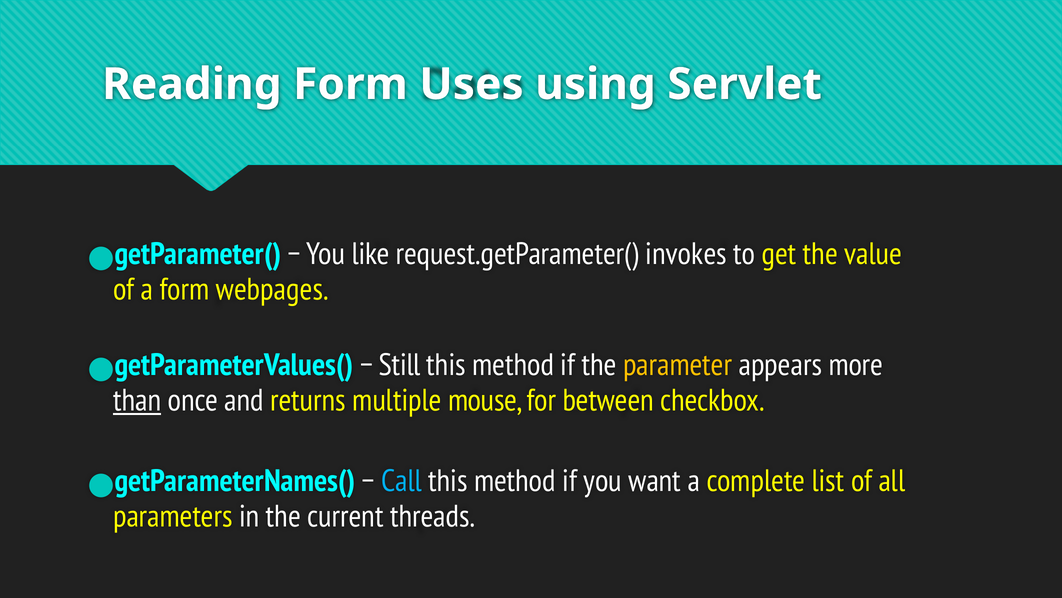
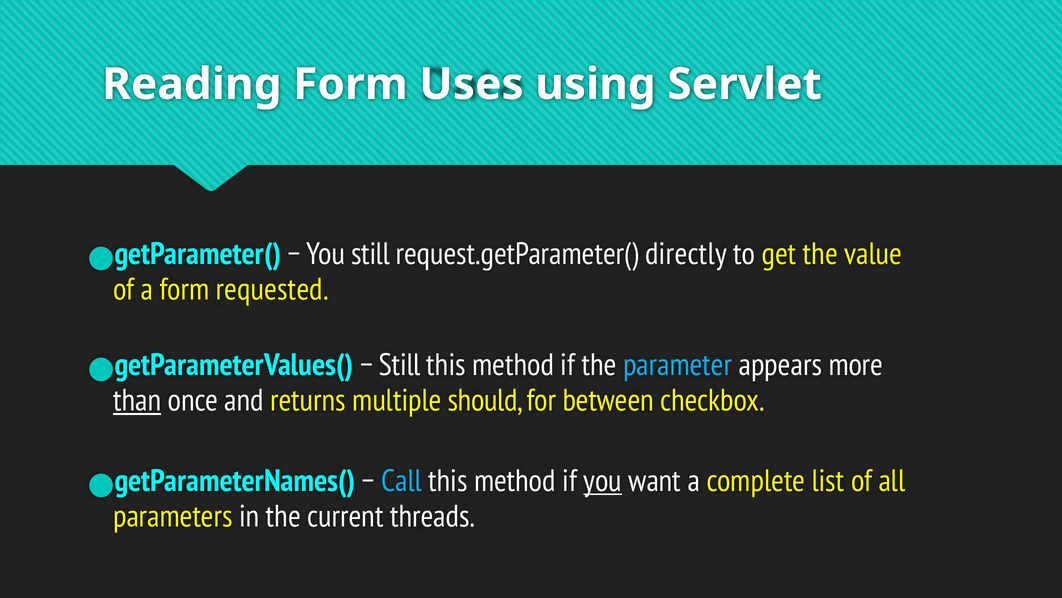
You like: like -> still
invokes: invokes -> directly
webpages: webpages -> requested
parameter colour: yellow -> light blue
mouse: mouse -> should
you at (603, 480) underline: none -> present
